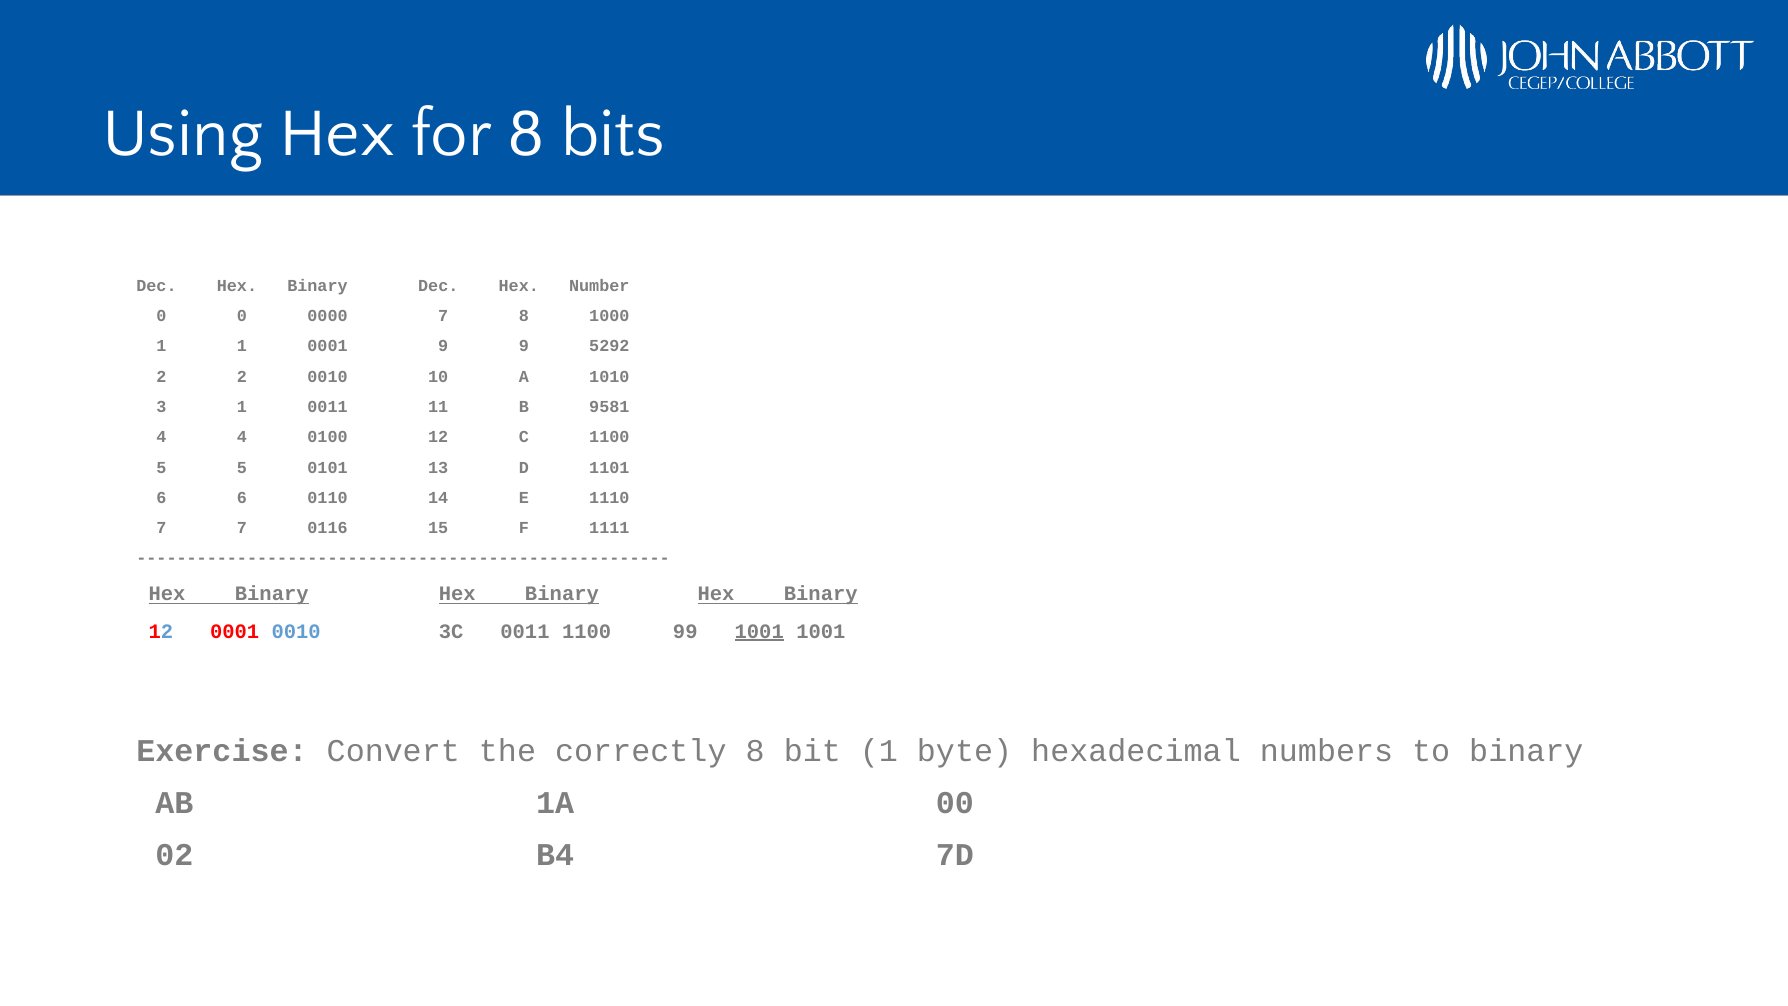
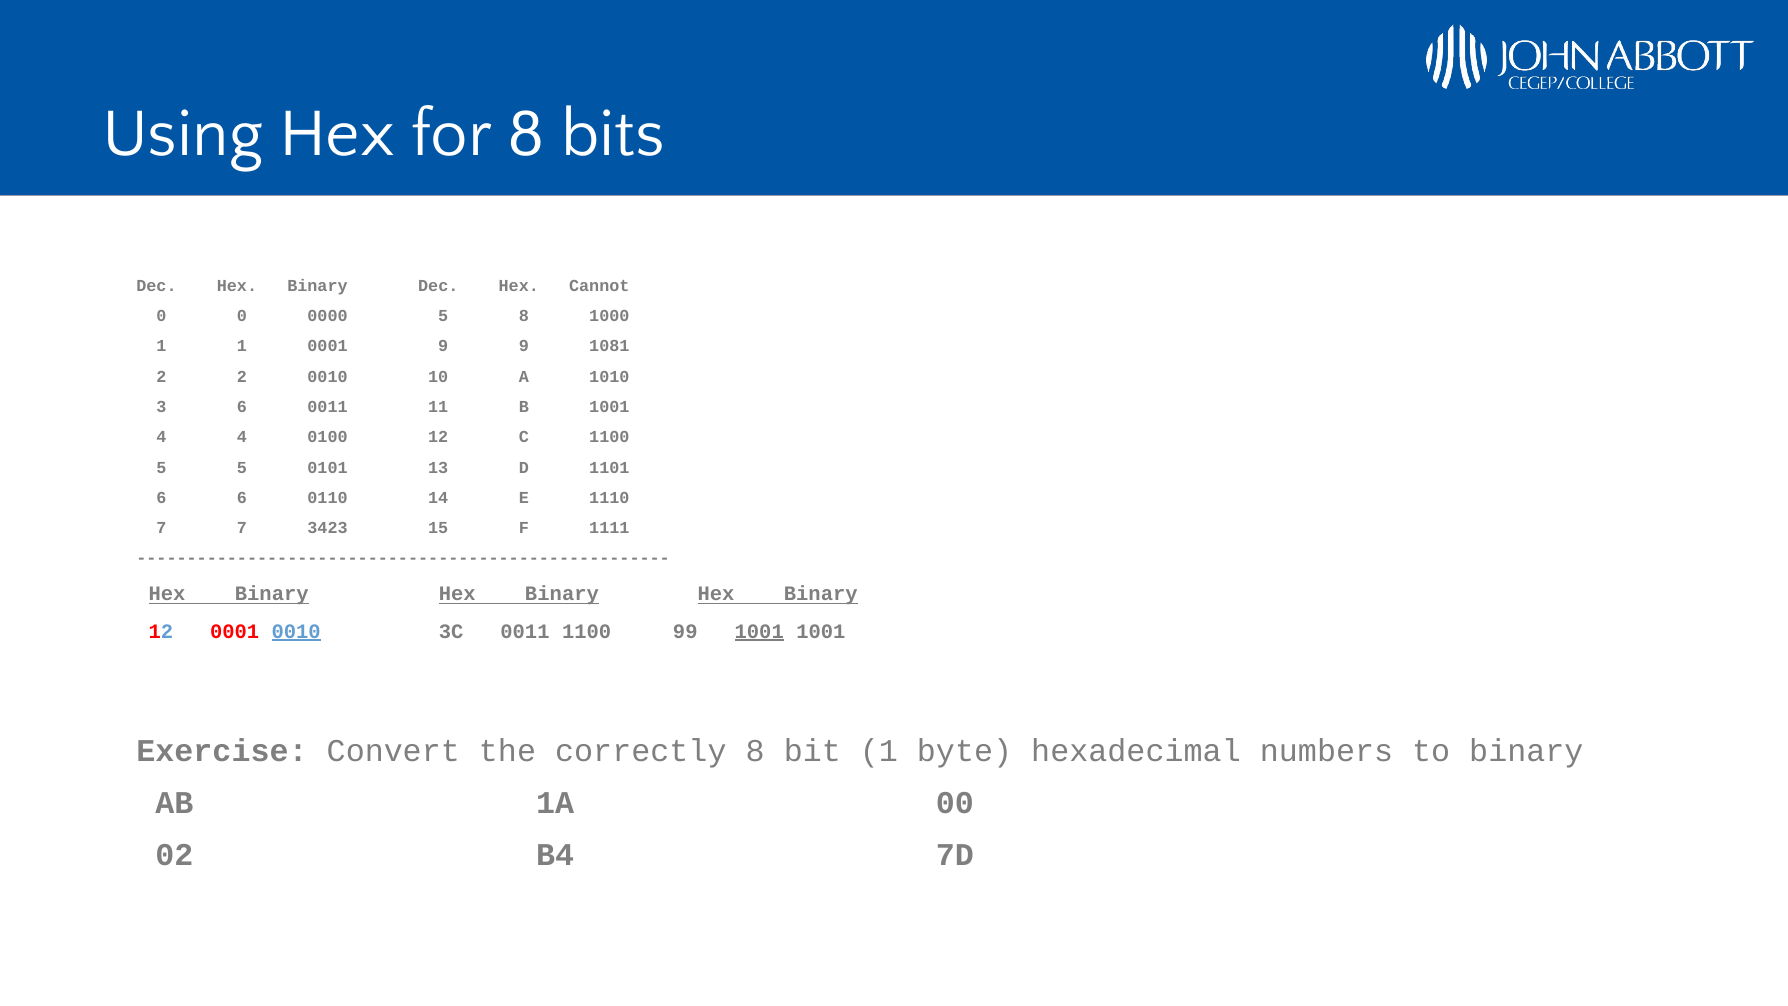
Number: Number -> Cannot
0000 7: 7 -> 5
5292: 5292 -> 1081
3 1: 1 -> 6
B 9581: 9581 -> 1001
0116: 0116 -> 3423
0010 at (296, 631) underline: none -> present
